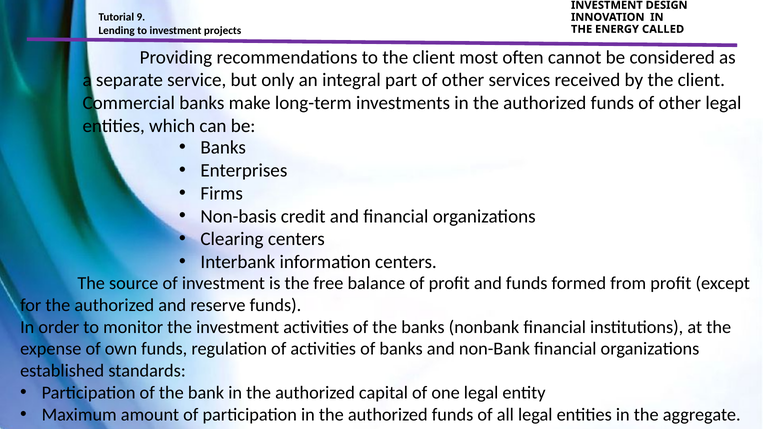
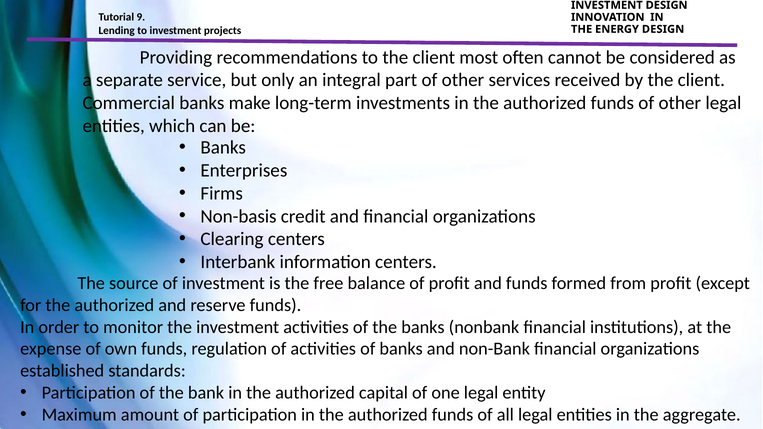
ENERGY CALLED: CALLED -> DESIGN
